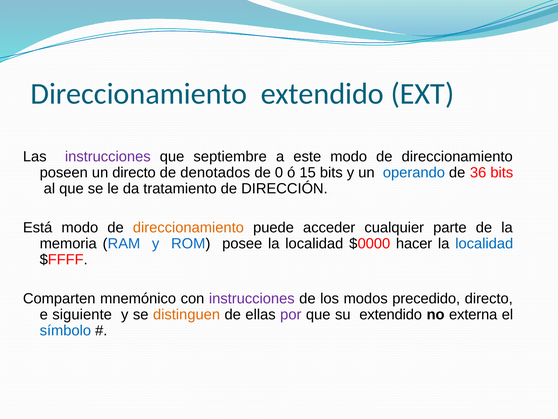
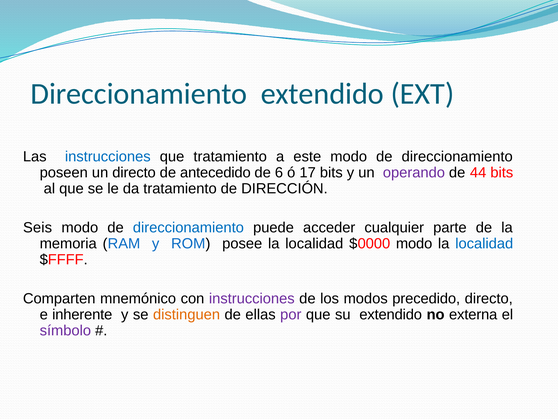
instrucciones at (108, 156) colour: purple -> blue
que septiembre: septiembre -> tratamiento
denotados: denotados -> antecedido
0: 0 -> 6
15: 15 -> 17
operando colour: blue -> purple
36: 36 -> 44
Está: Está -> Seis
direccionamiento at (188, 227) colour: orange -> blue
$0000 hacer: hacer -> modo
siguiente: siguiente -> inherente
símbolo colour: blue -> purple
